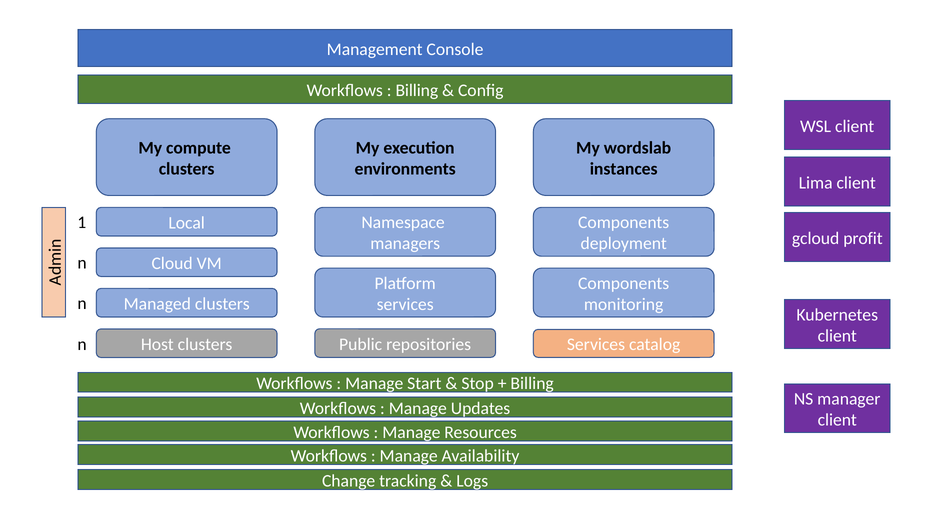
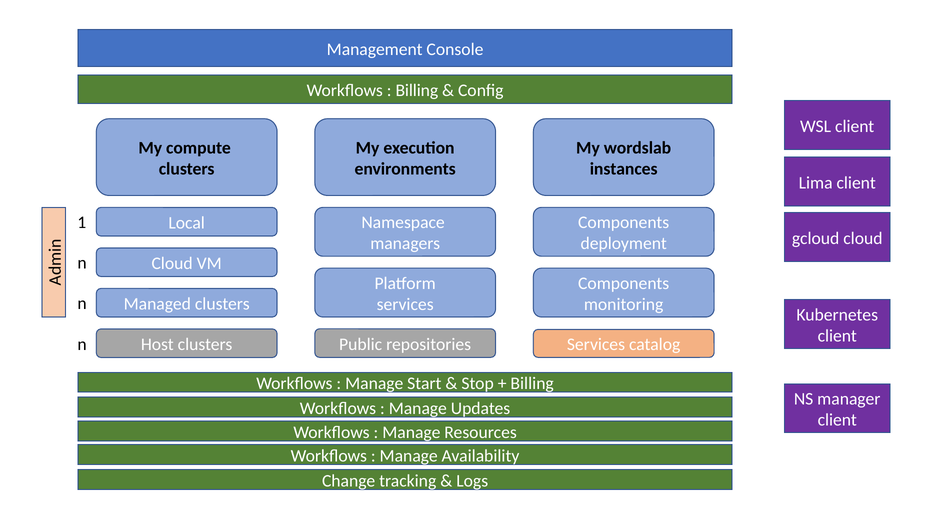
gcloud profit: profit -> cloud
